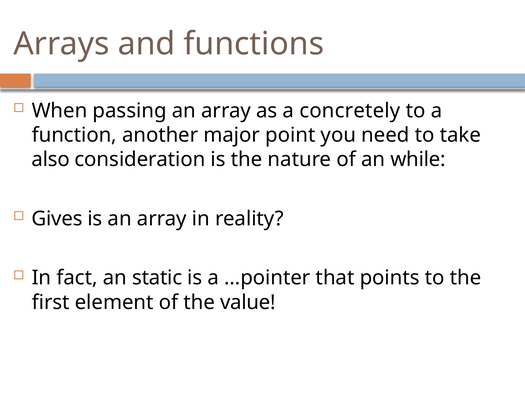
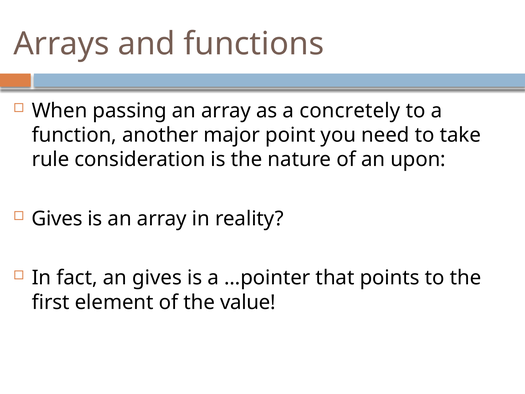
also: also -> rule
while: while -> upon
an static: static -> gives
